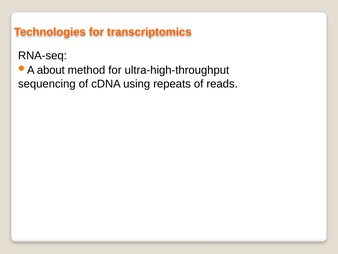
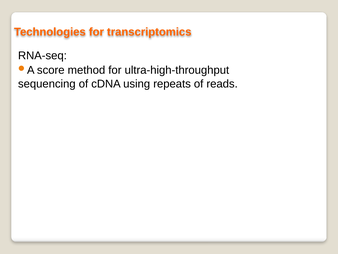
about: about -> score
